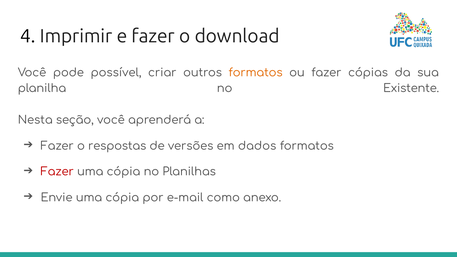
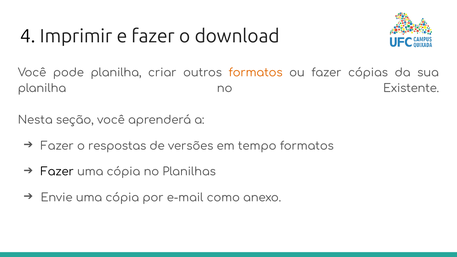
pode possível: possível -> planilha
dados: dados -> tempo
Fazer at (57, 172) colour: red -> black
